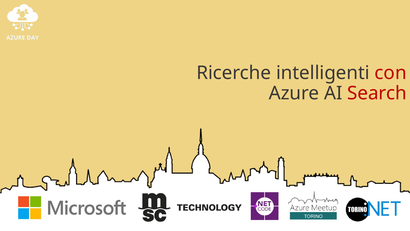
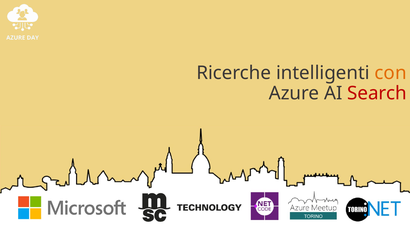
con colour: red -> orange
